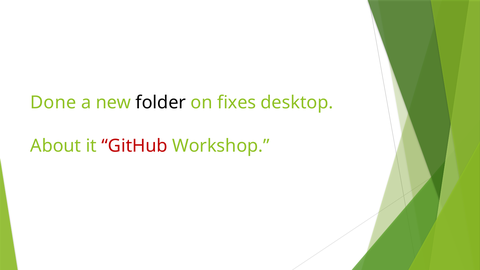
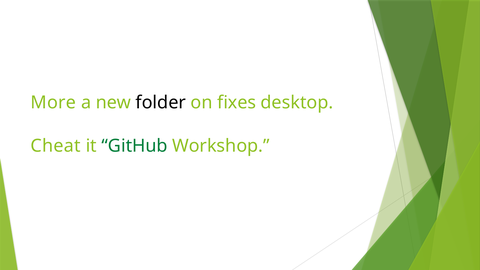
Done: Done -> More
About: About -> Cheat
GitHub colour: red -> green
